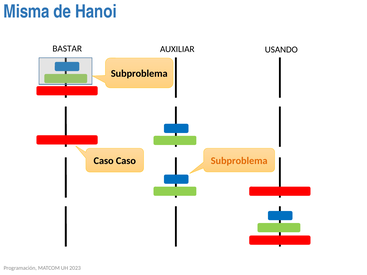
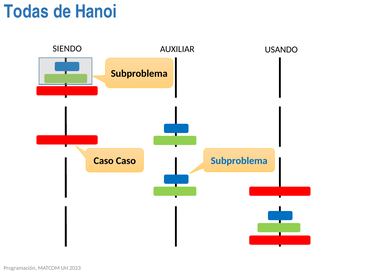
Misma: Misma -> Todas
BASTAR: BASTAR -> SIENDO
Subproblema at (239, 161) colour: orange -> blue
